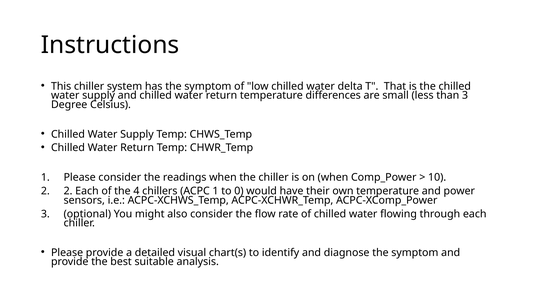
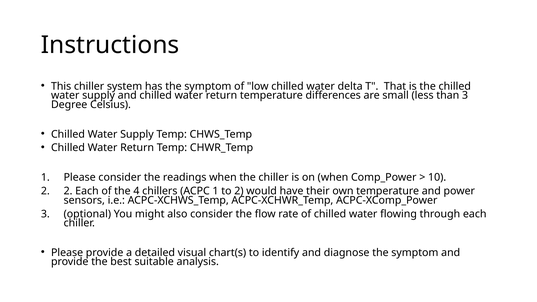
to 0: 0 -> 2
